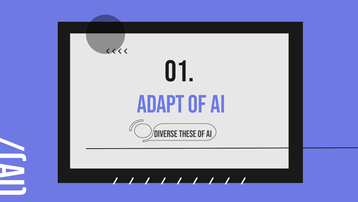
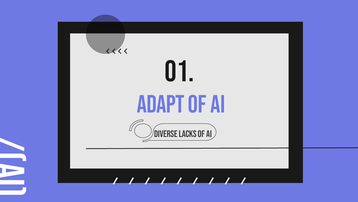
These: These -> Lacks
